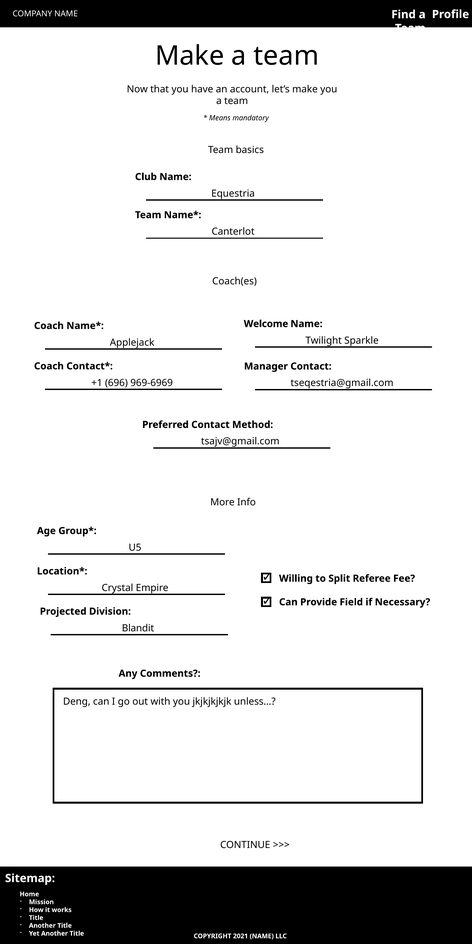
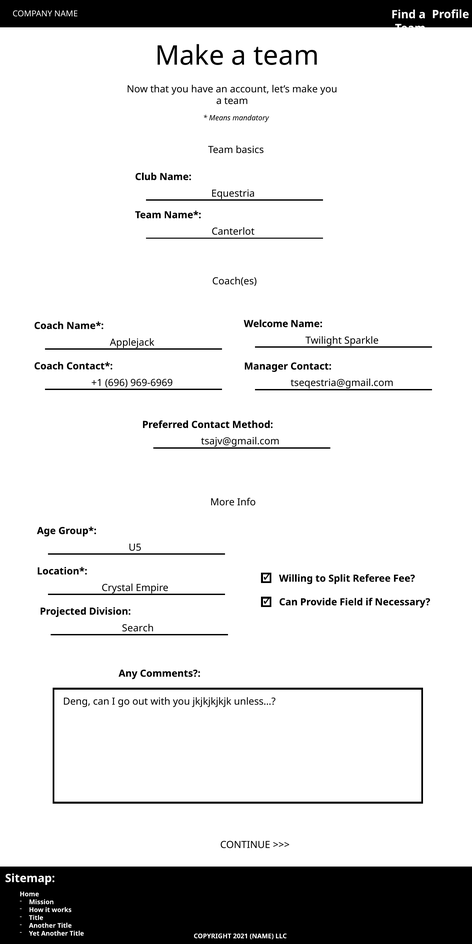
Blandit: Blandit -> Search
